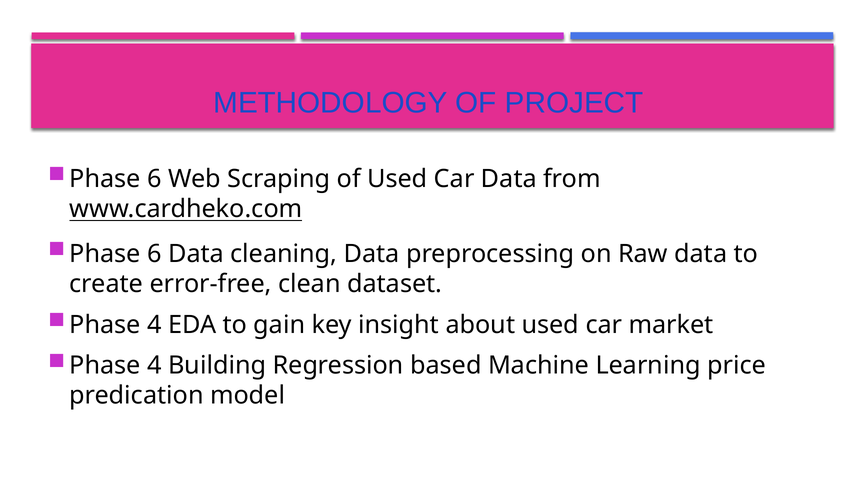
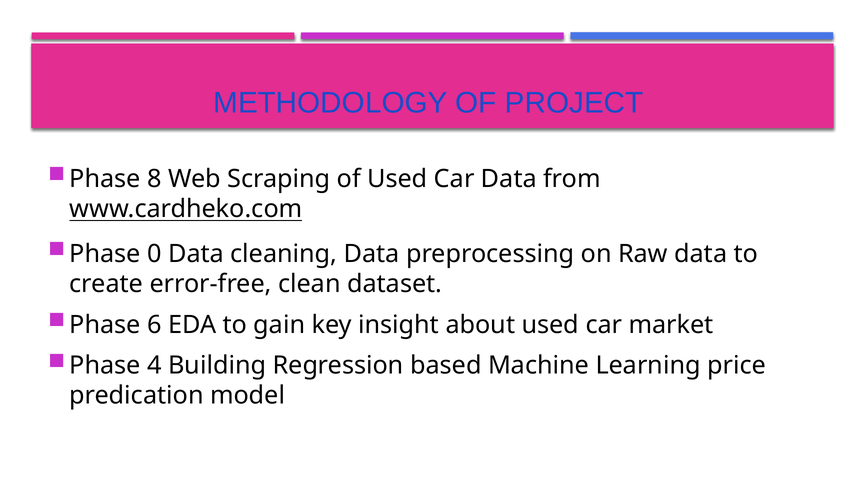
6 at (154, 179): 6 -> 8
6 at (154, 254): 6 -> 0
4 at (154, 324): 4 -> 6
